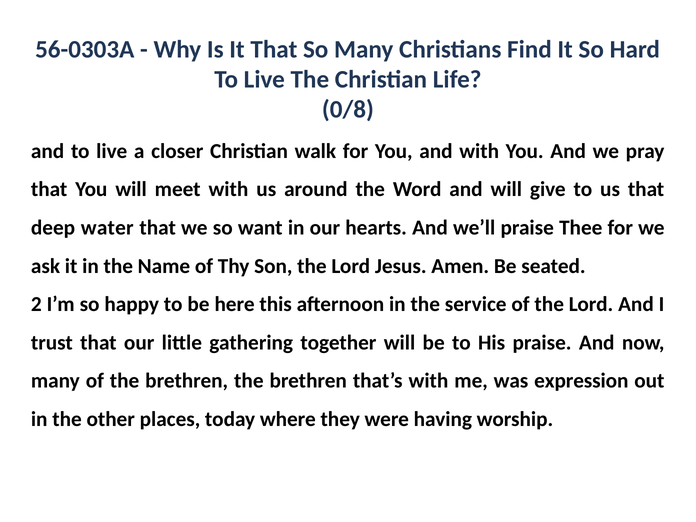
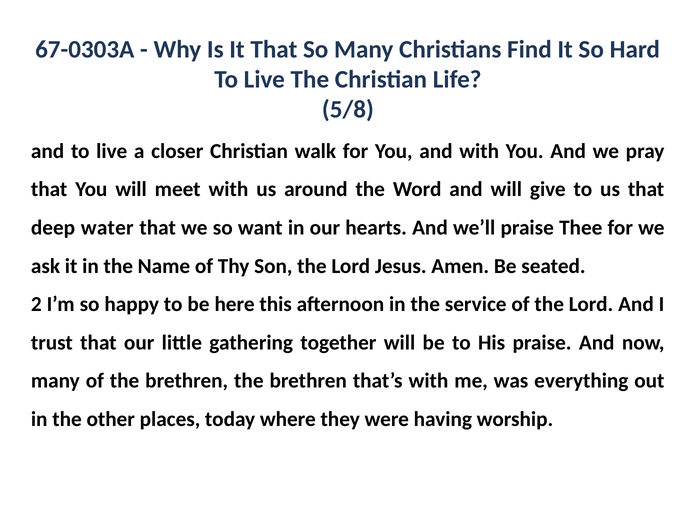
56-0303A: 56-0303A -> 67-0303A
0/8: 0/8 -> 5/8
expression: expression -> everything
